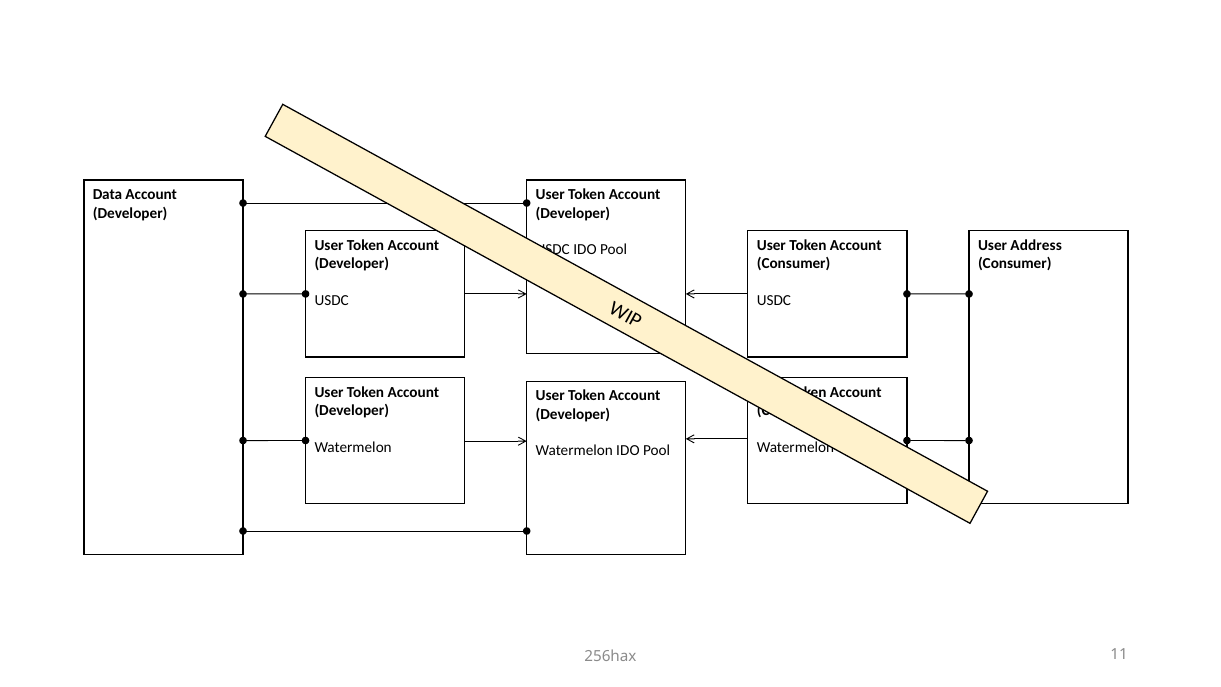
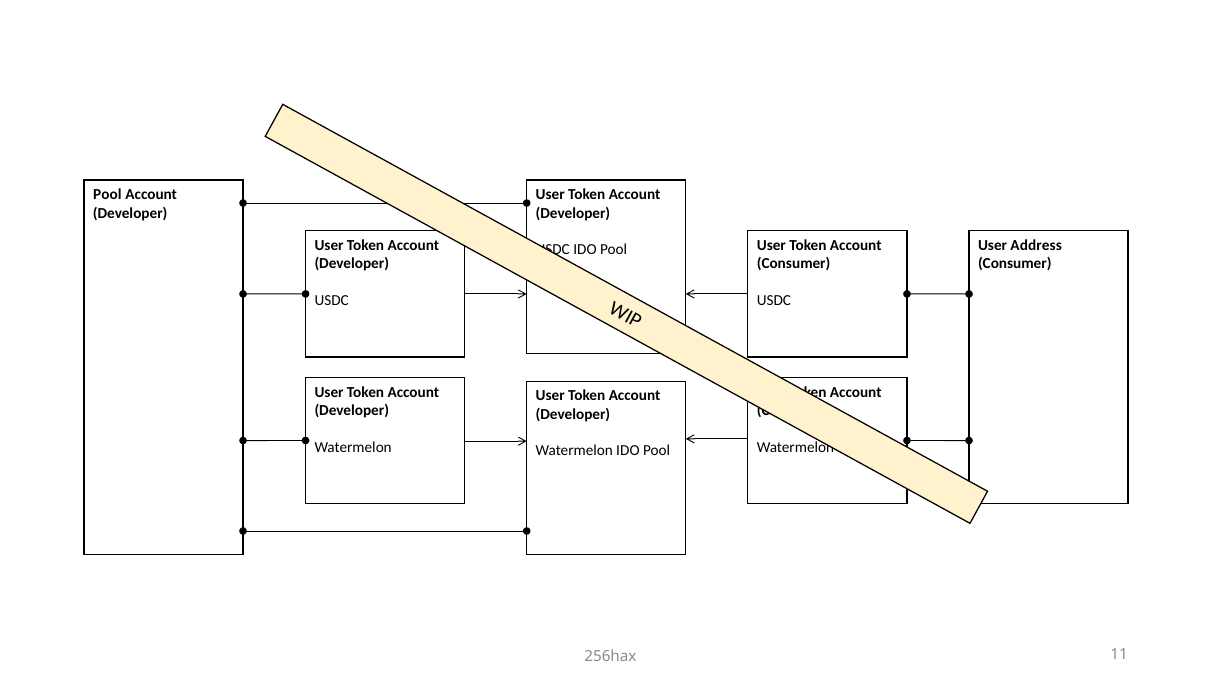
Data at (108, 195): Data -> Pool
